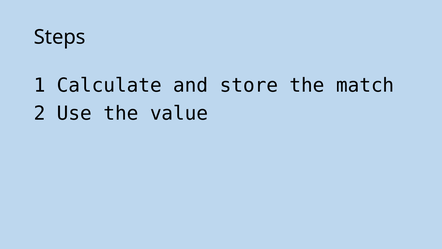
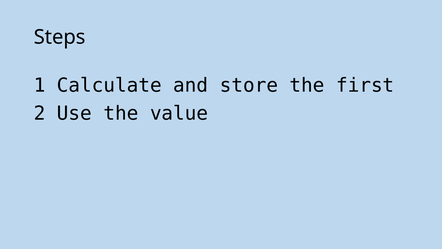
match: match -> first
